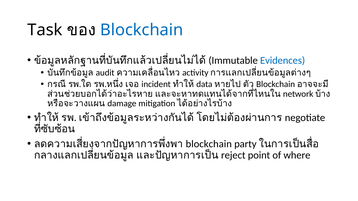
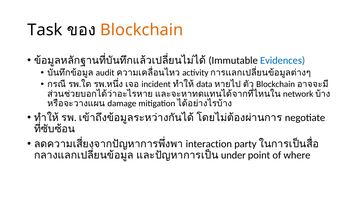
Blockchain at (142, 30) colour: blue -> orange
blockchain at (209, 144): blockchain -> interaction
reject: reject -> under
